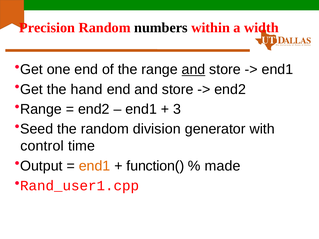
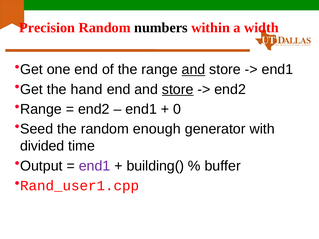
store at (178, 89) underline: none -> present
3: 3 -> 0
division: division -> enough
control: control -> divided
end1 at (95, 166) colour: orange -> purple
function(: function( -> building(
made: made -> buffer
